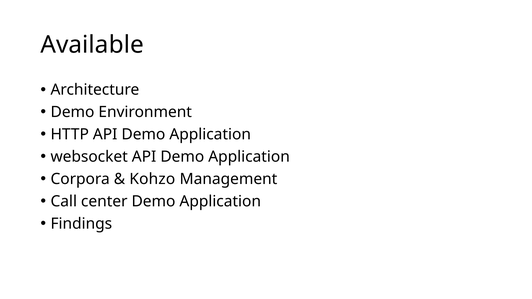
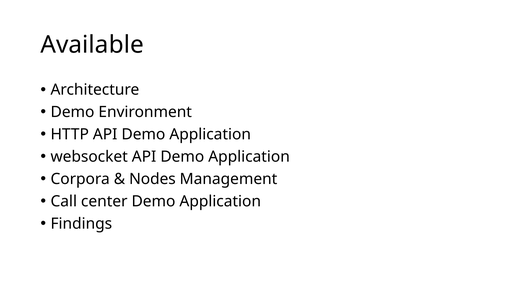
Kohzo: Kohzo -> Nodes
